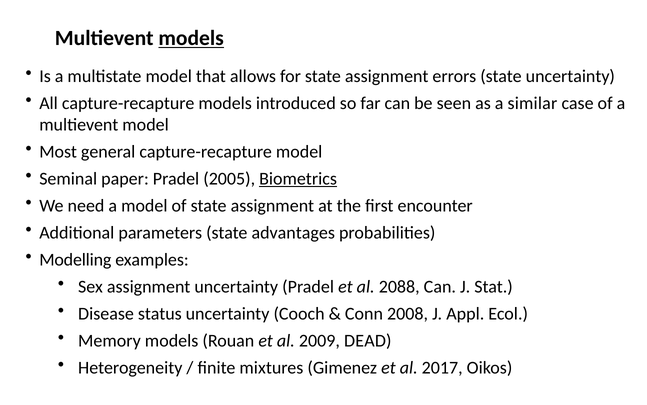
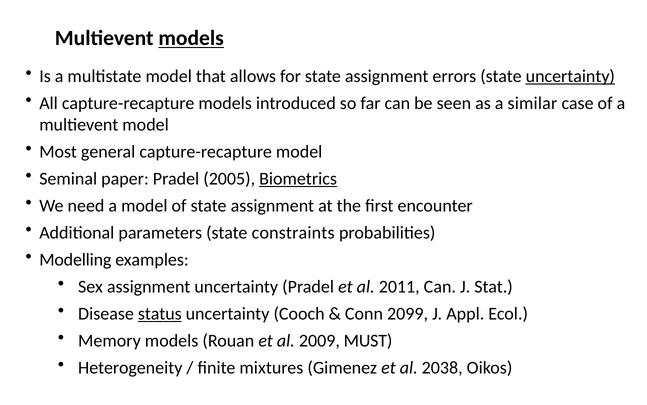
uncertainty at (570, 76) underline: none -> present
advantages: advantages -> constraints
2088: 2088 -> 2011
status underline: none -> present
2008: 2008 -> 2099
DEAD: DEAD -> MUST
2017: 2017 -> 2038
